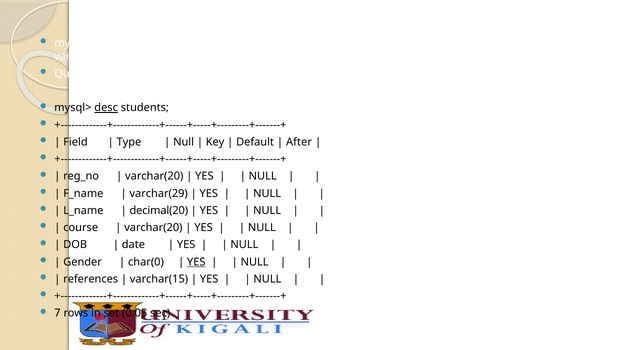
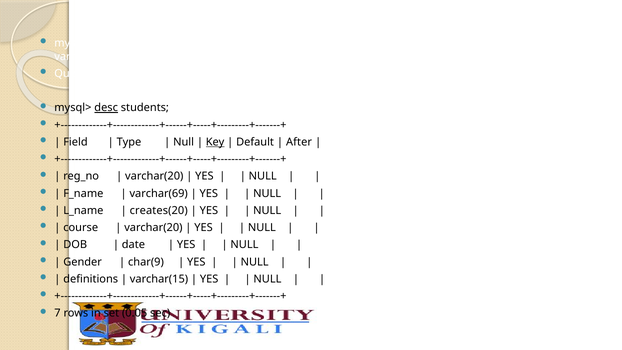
Key underline: none -> present
varchar(29: varchar(29 -> varchar(69
decimal(20: decimal(20 -> creates(20
char(0: char(0 -> char(9
YES at (196, 262) underline: present -> none
references: references -> definitions
